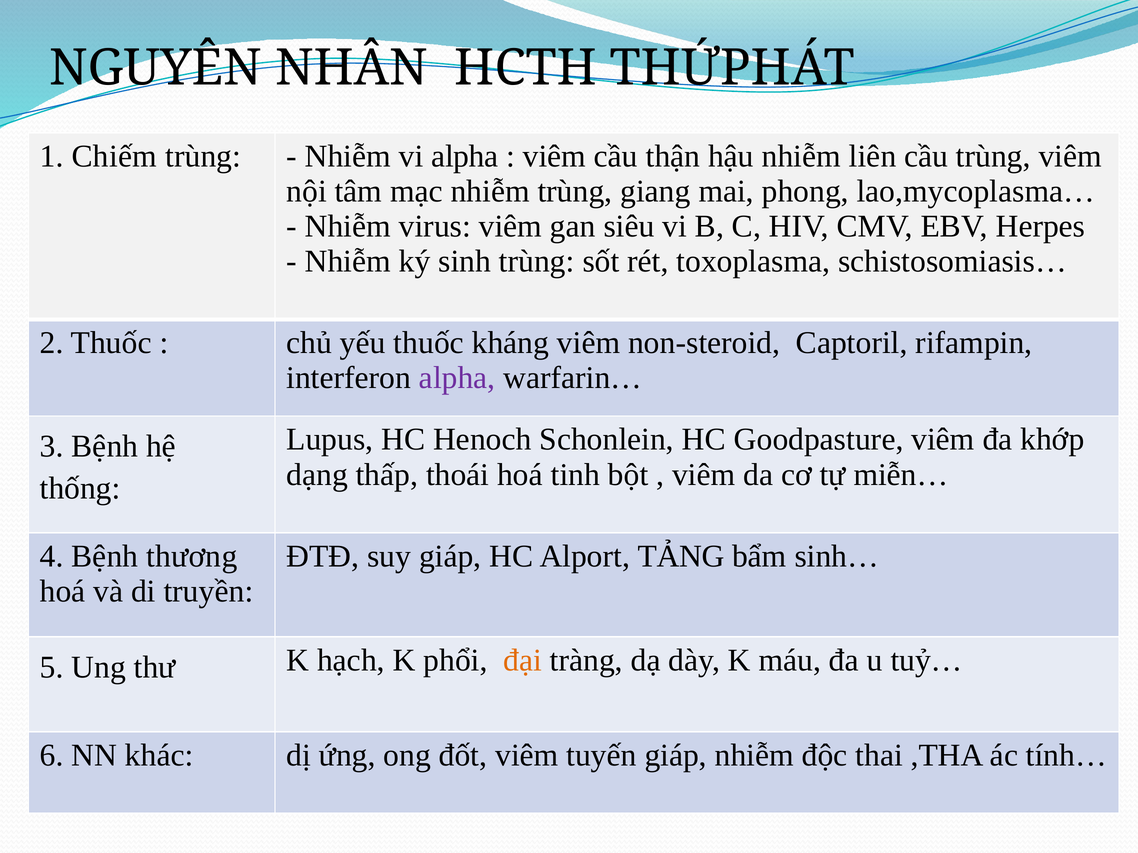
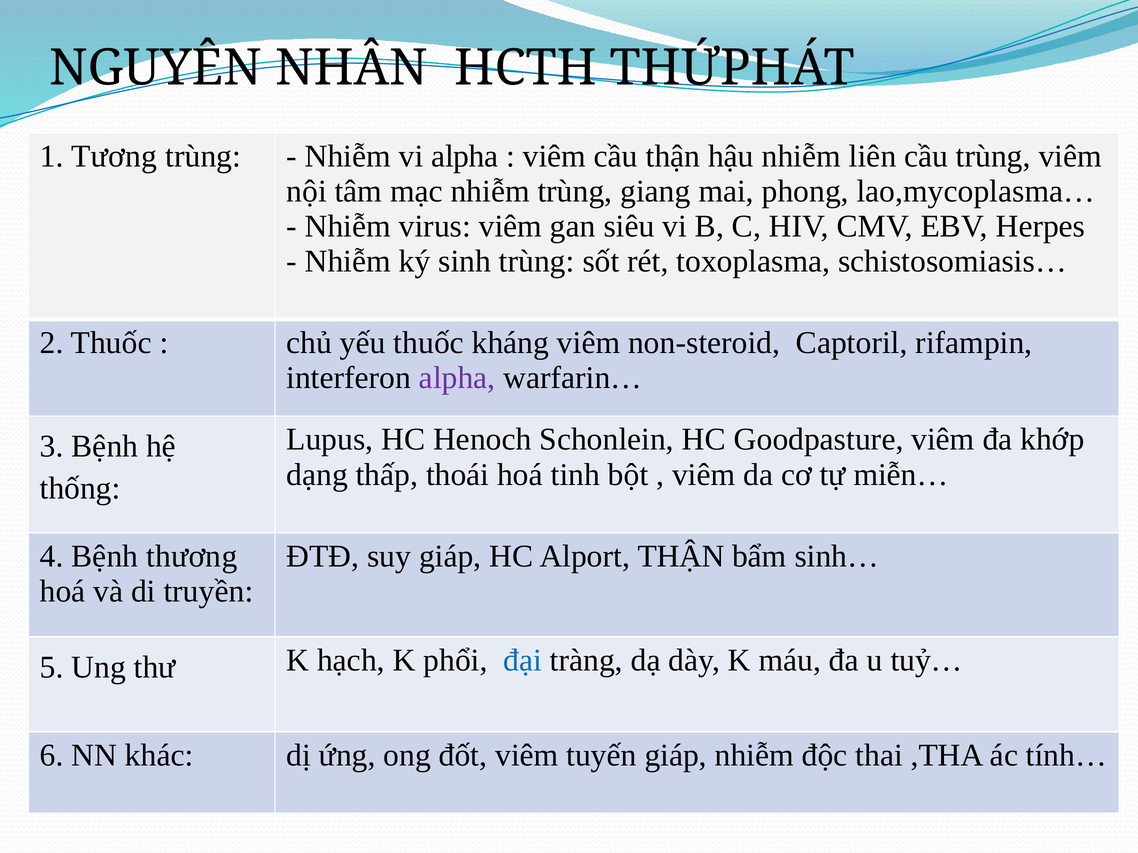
Chiếm: Chiếm -> Tương
Alport TẢNG: TẢNG -> THẬN
đại colour: orange -> blue
